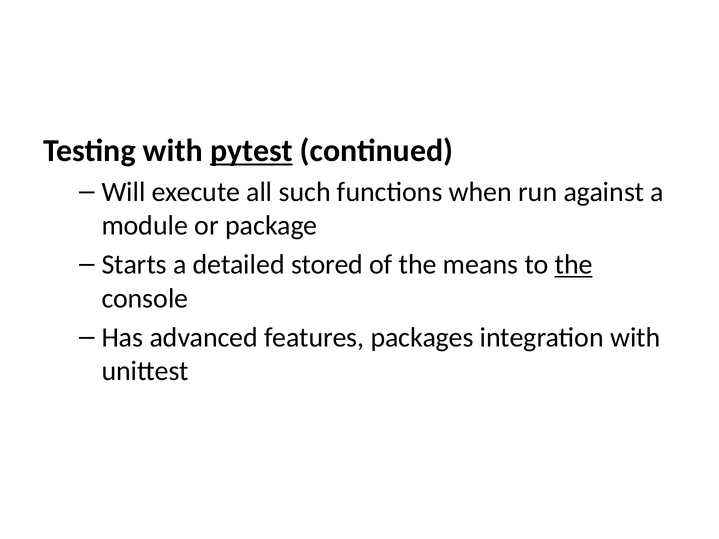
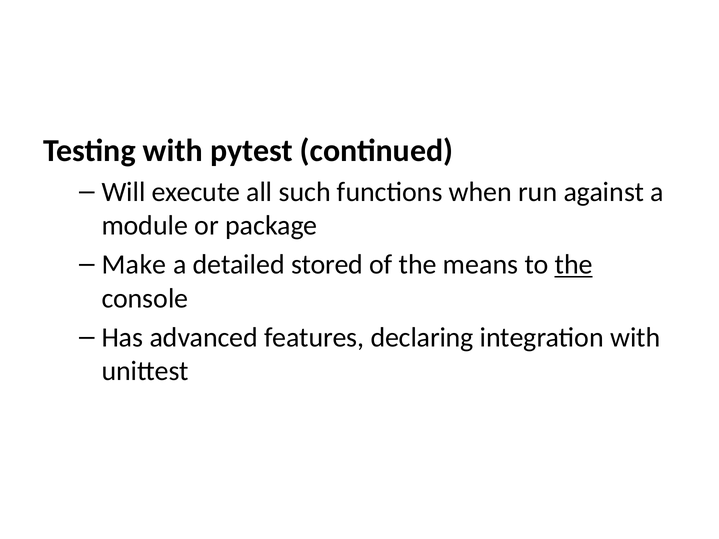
pytest underline: present -> none
Starts: Starts -> Make
packages: packages -> declaring
